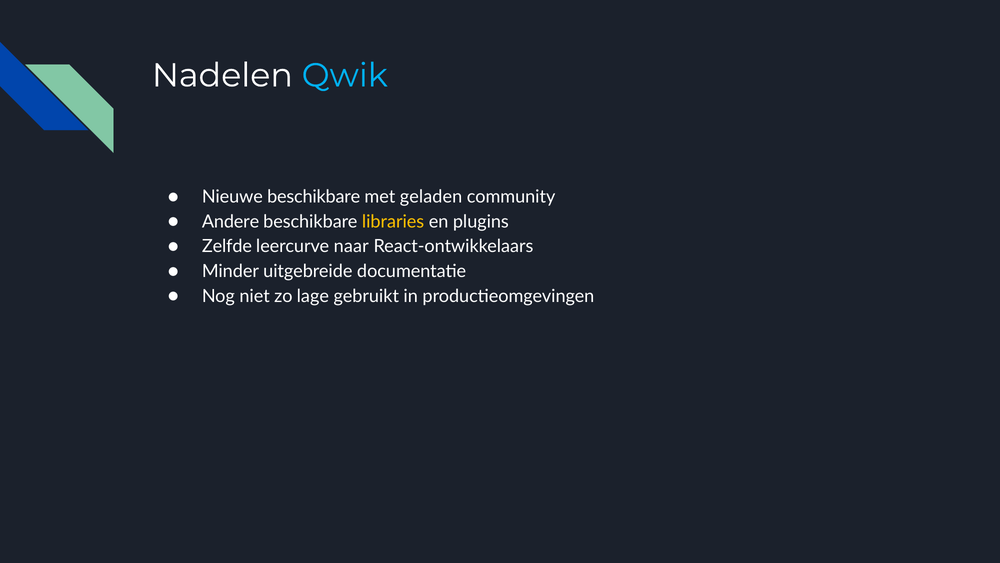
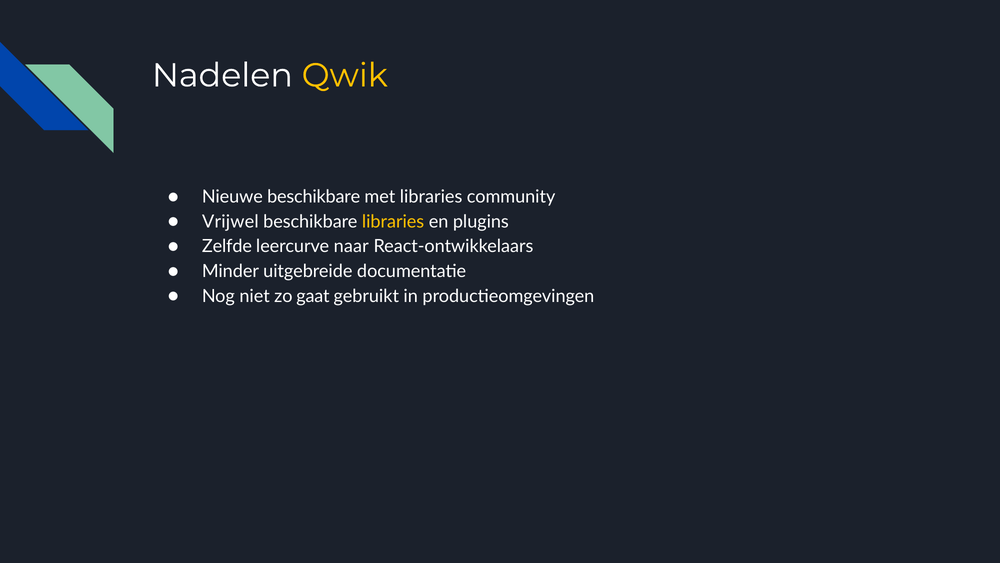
Qwik colour: light blue -> yellow
met geladen: geladen -> libraries
Andere: Andere -> Vrijwel
lage: lage -> gaat
